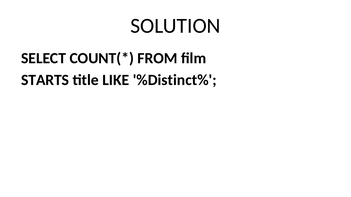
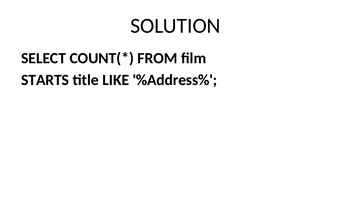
%Distinct%: %Distinct% -> %Address%
